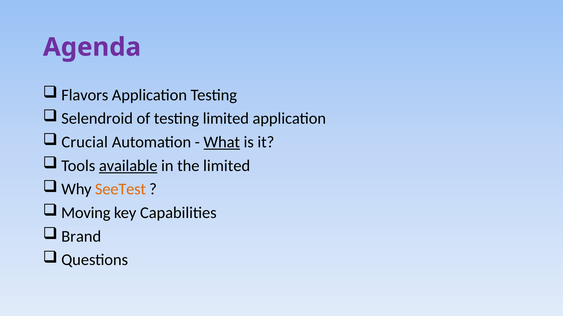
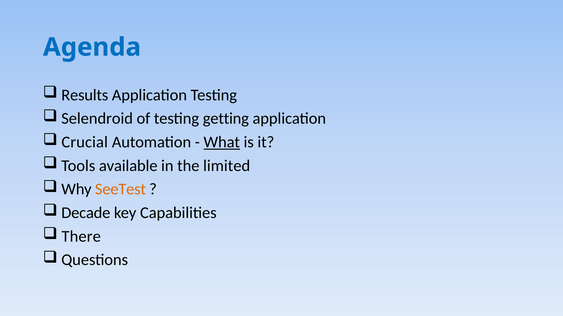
Agenda colour: purple -> blue
Flavors: Flavors -> Results
testing limited: limited -> getting
available underline: present -> none
Moving: Moving -> Decade
Brand: Brand -> There
